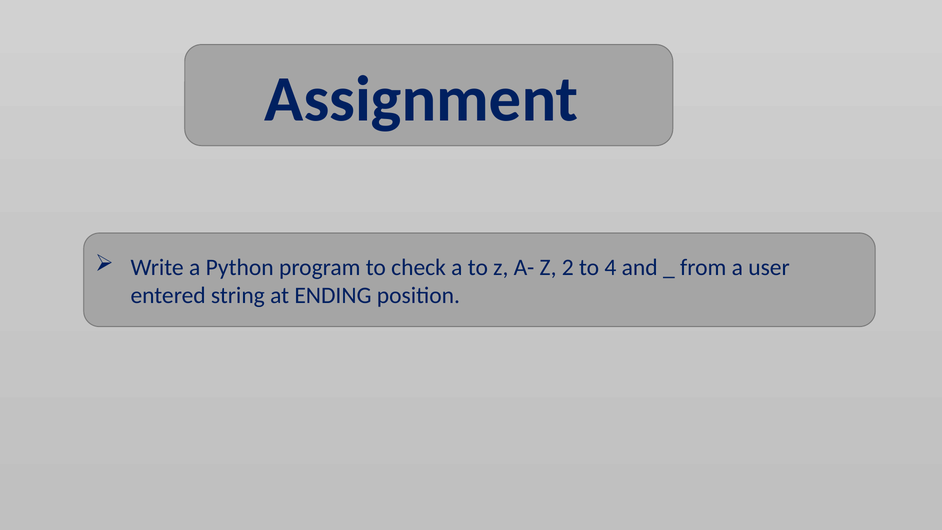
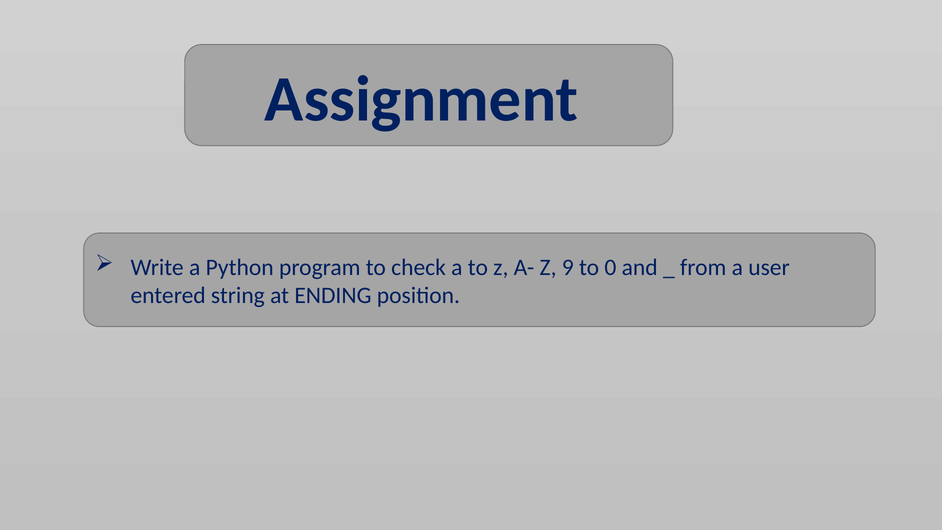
2: 2 -> 9
4: 4 -> 0
